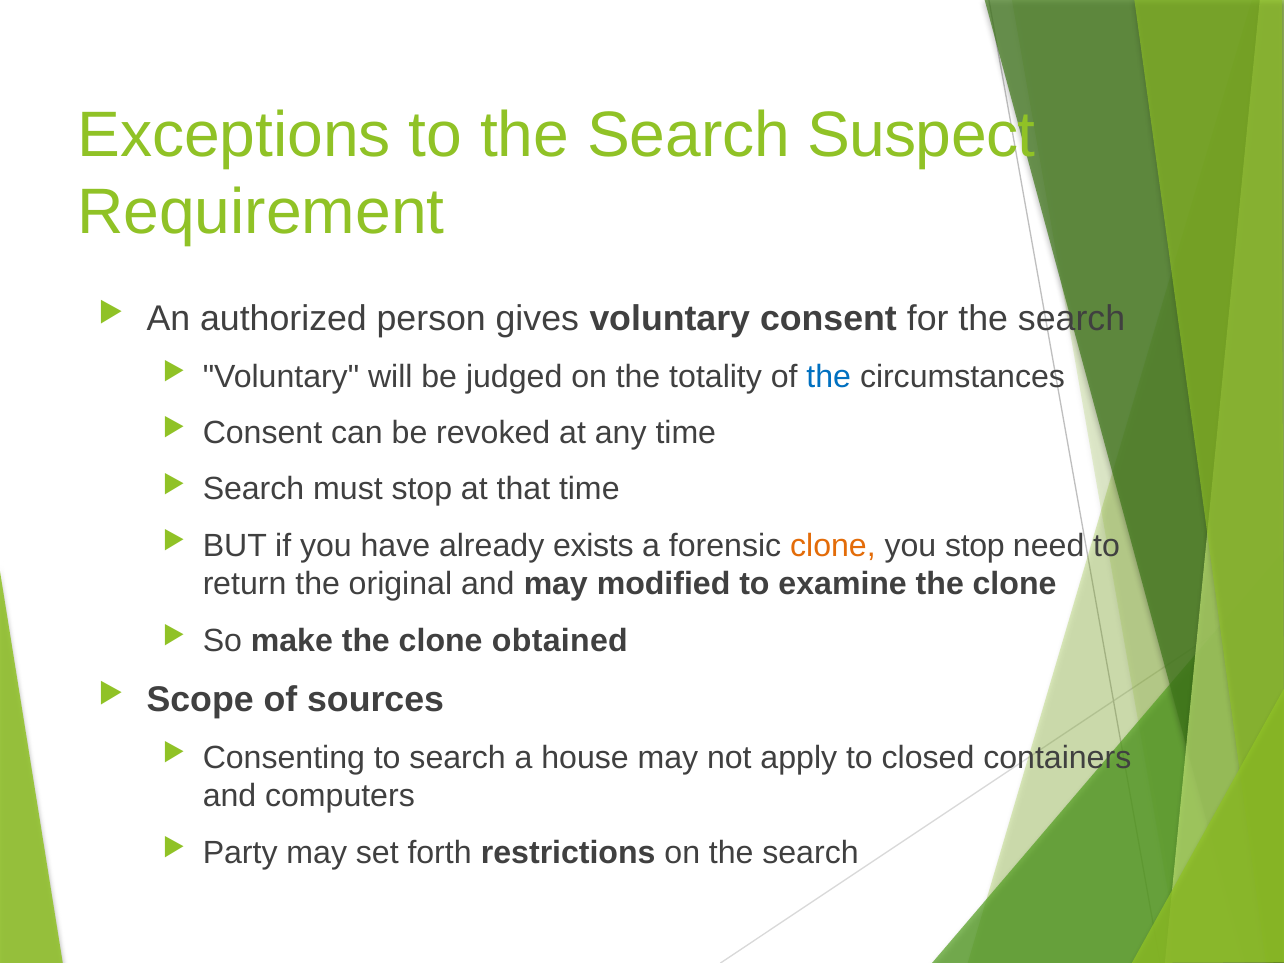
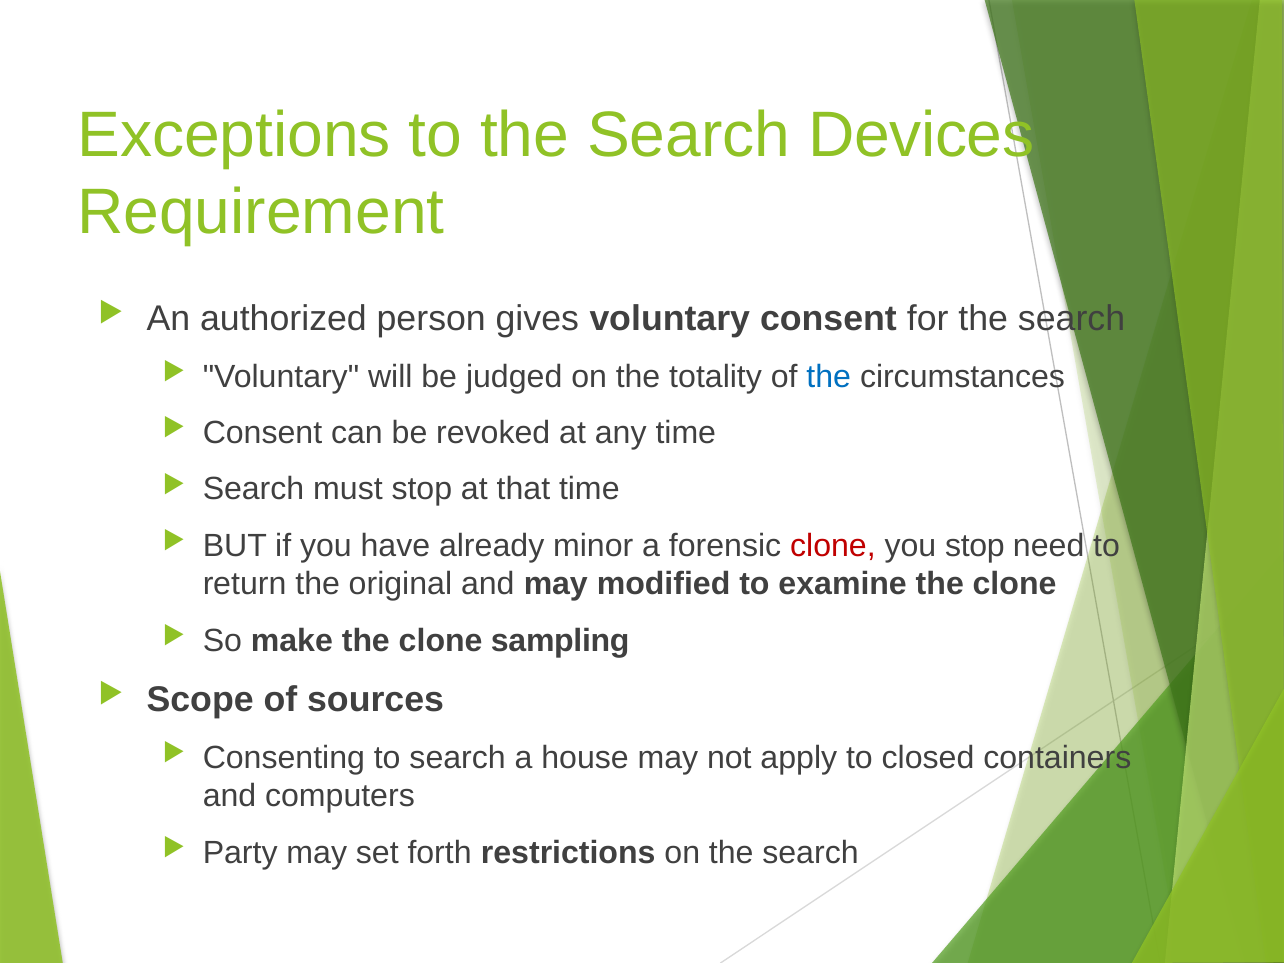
Suspect: Suspect -> Devices
exists: exists -> minor
clone at (833, 546) colour: orange -> red
obtained: obtained -> sampling
